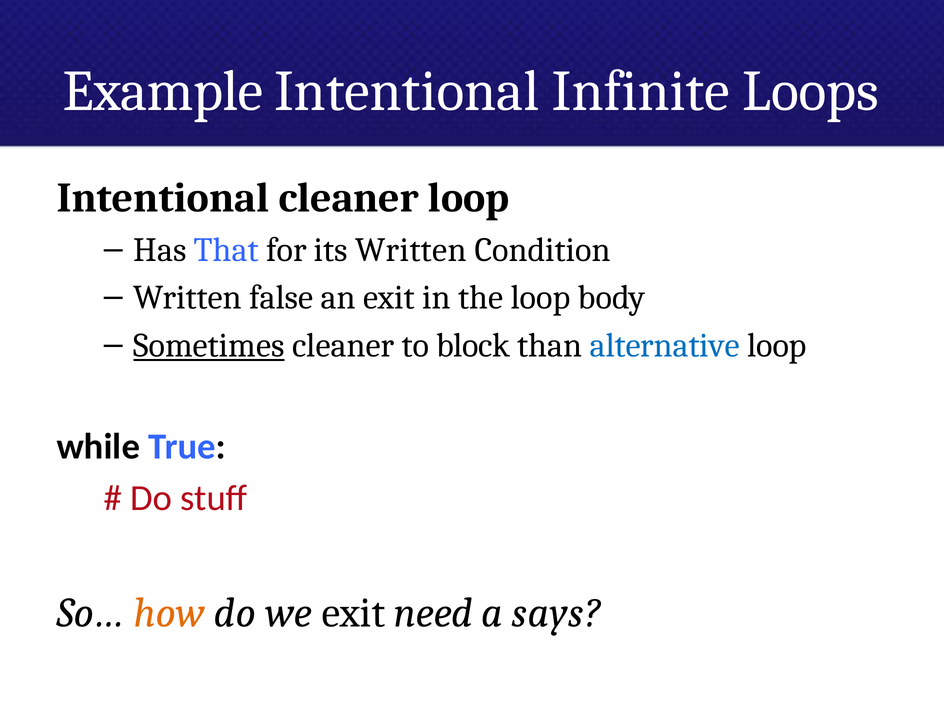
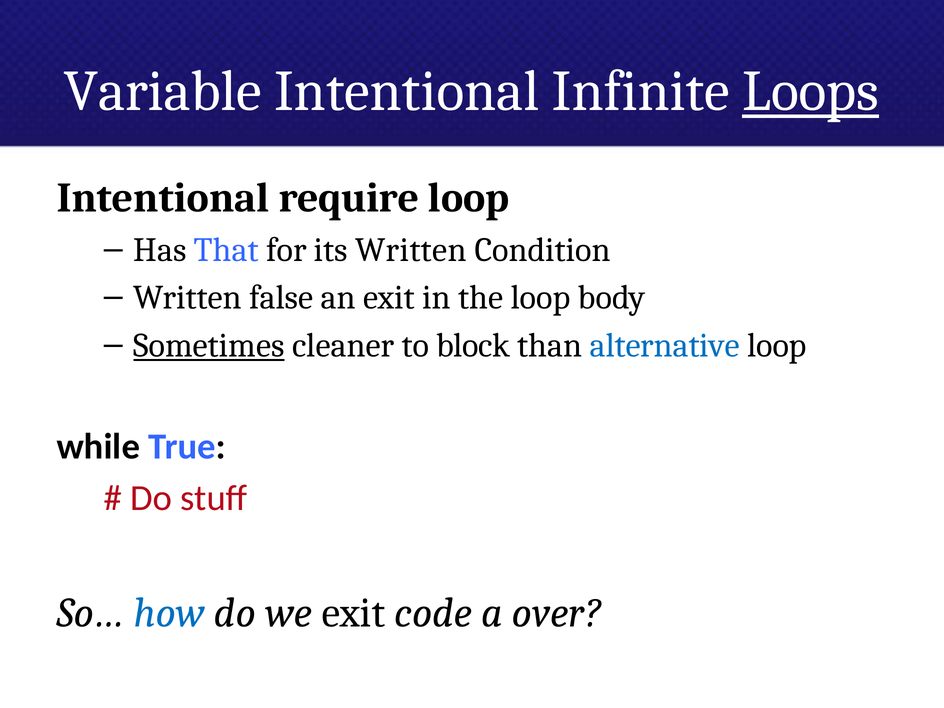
Example: Example -> Variable
Loops underline: none -> present
Intentional cleaner: cleaner -> require
how colour: orange -> blue
need: need -> code
says: says -> over
